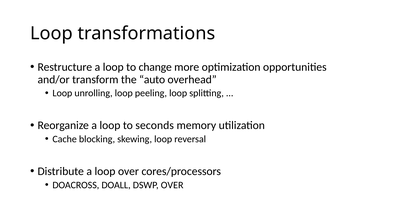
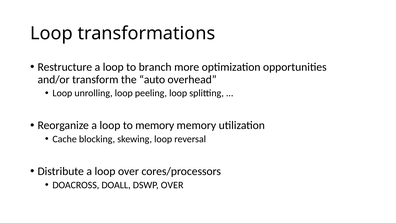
change: change -> branch
to seconds: seconds -> memory
